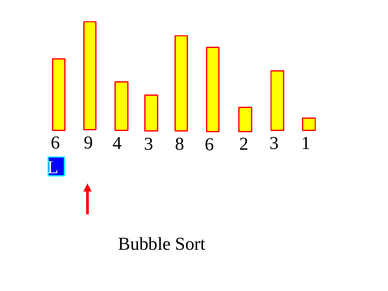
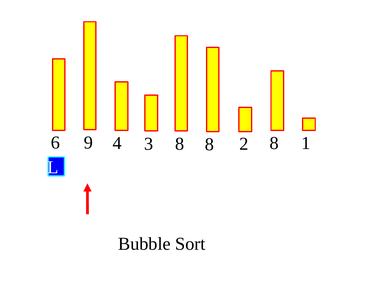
6 6: 6 -> 8
4 3: 3 -> 8
